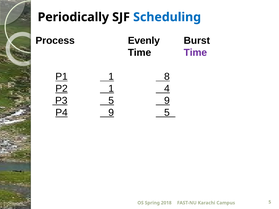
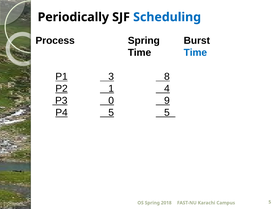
Process Evenly: Evenly -> Spring
Time at (195, 53) colour: purple -> blue
P1 1: 1 -> 3
P3 5: 5 -> 0
P4 9: 9 -> 5
